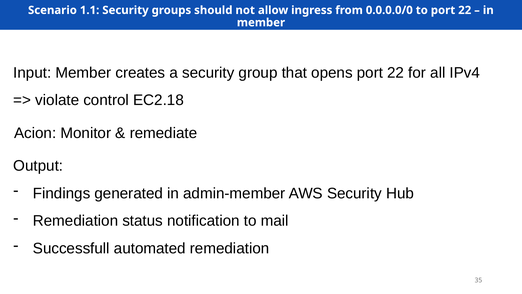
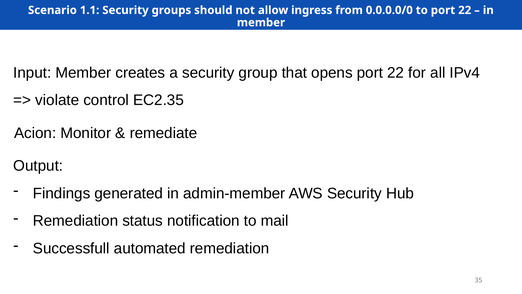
EC2.18: EC2.18 -> EC2.35
